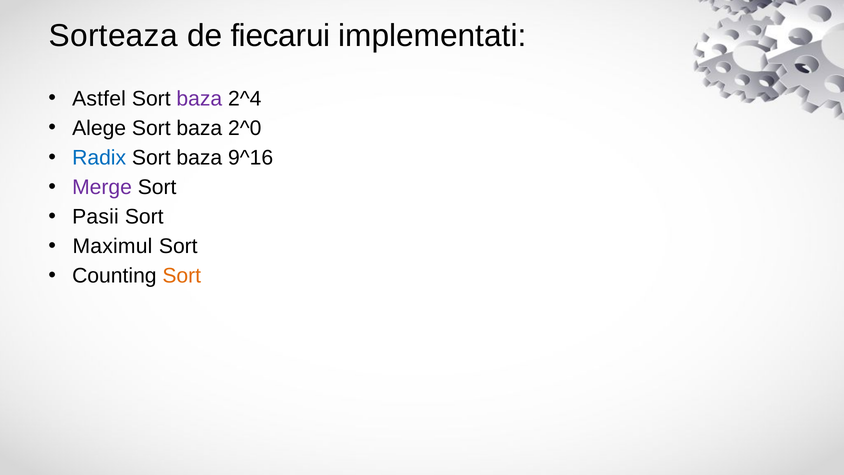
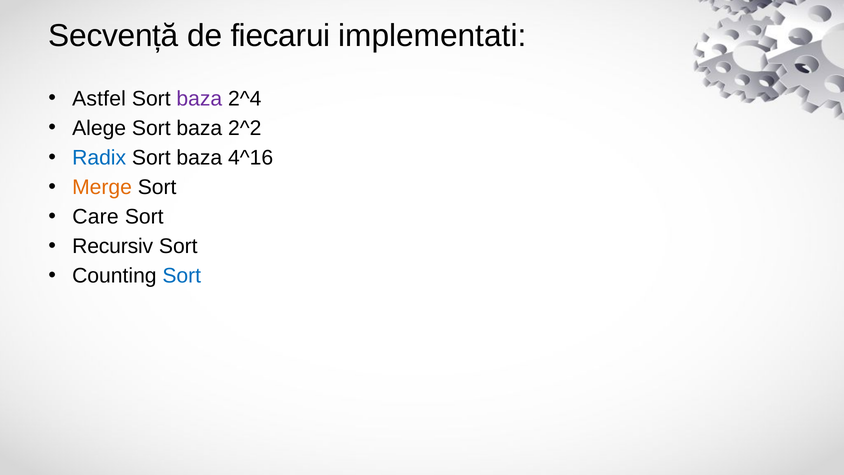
Sorteaza: Sorteaza -> Secvență
2^0: 2^0 -> 2^2
9^16: 9^16 -> 4^16
Merge colour: purple -> orange
Pasii: Pasii -> Care
Maximul: Maximul -> Recursiv
Sort at (182, 276) colour: orange -> blue
